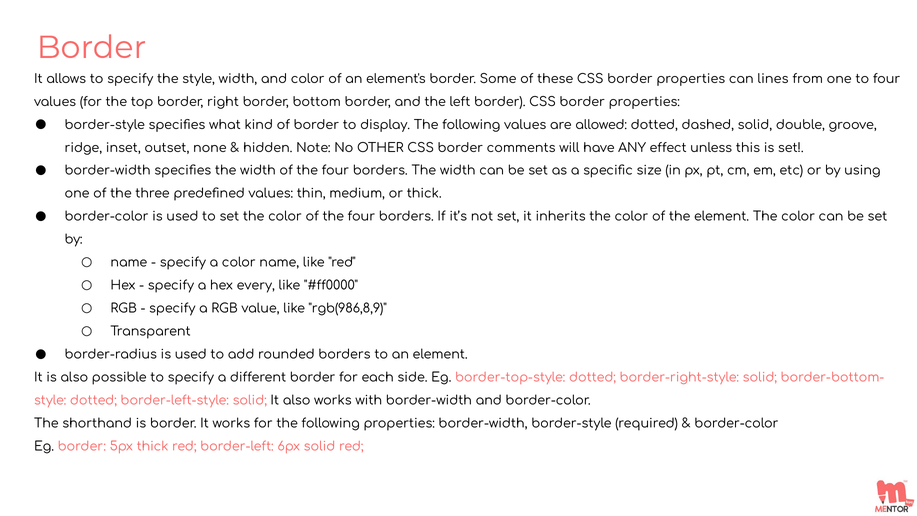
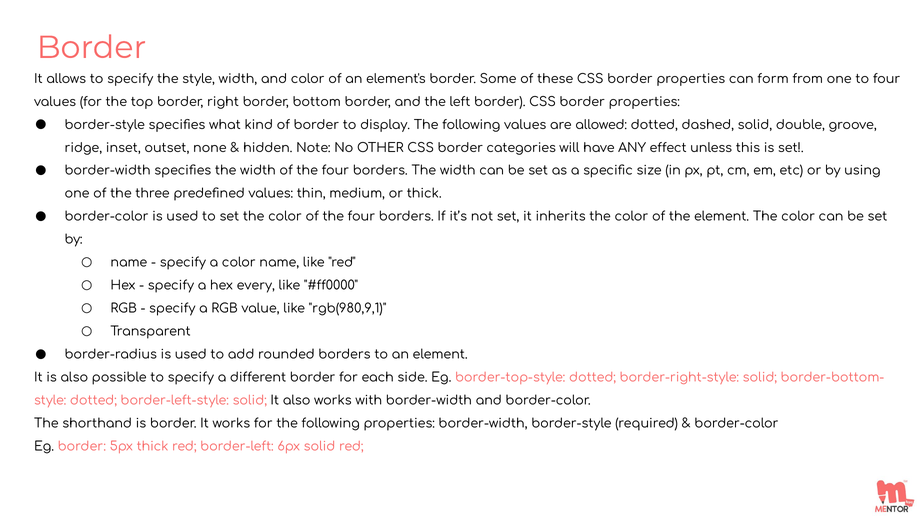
lines: lines -> form
comments: comments -> categories
rgb(986,8,9: rgb(986,8,9 -> rgb(980,9,1
